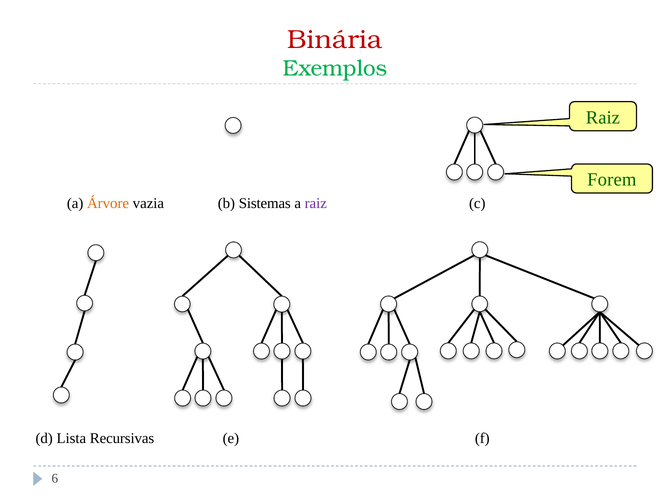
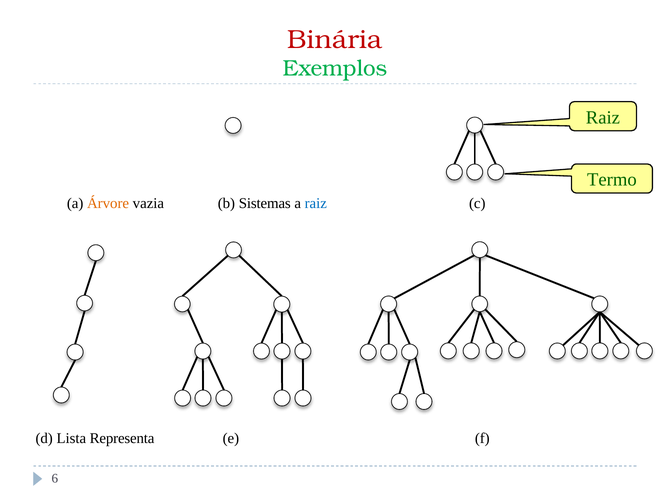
Forem: Forem -> Termo
raiz at (316, 203) colour: purple -> blue
Recursivas: Recursivas -> Representa
